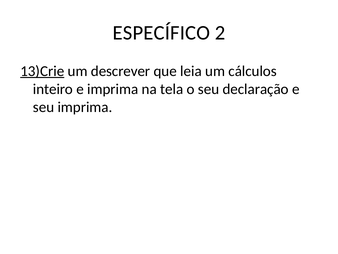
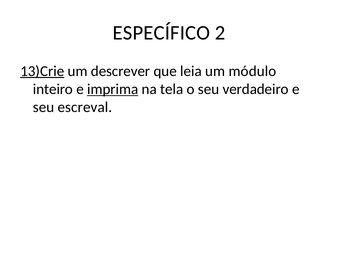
cálculos: cálculos -> módulo
imprima at (113, 89) underline: none -> present
declaração: declaração -> verdadeiro
seu imprima: imprima -> escreval
